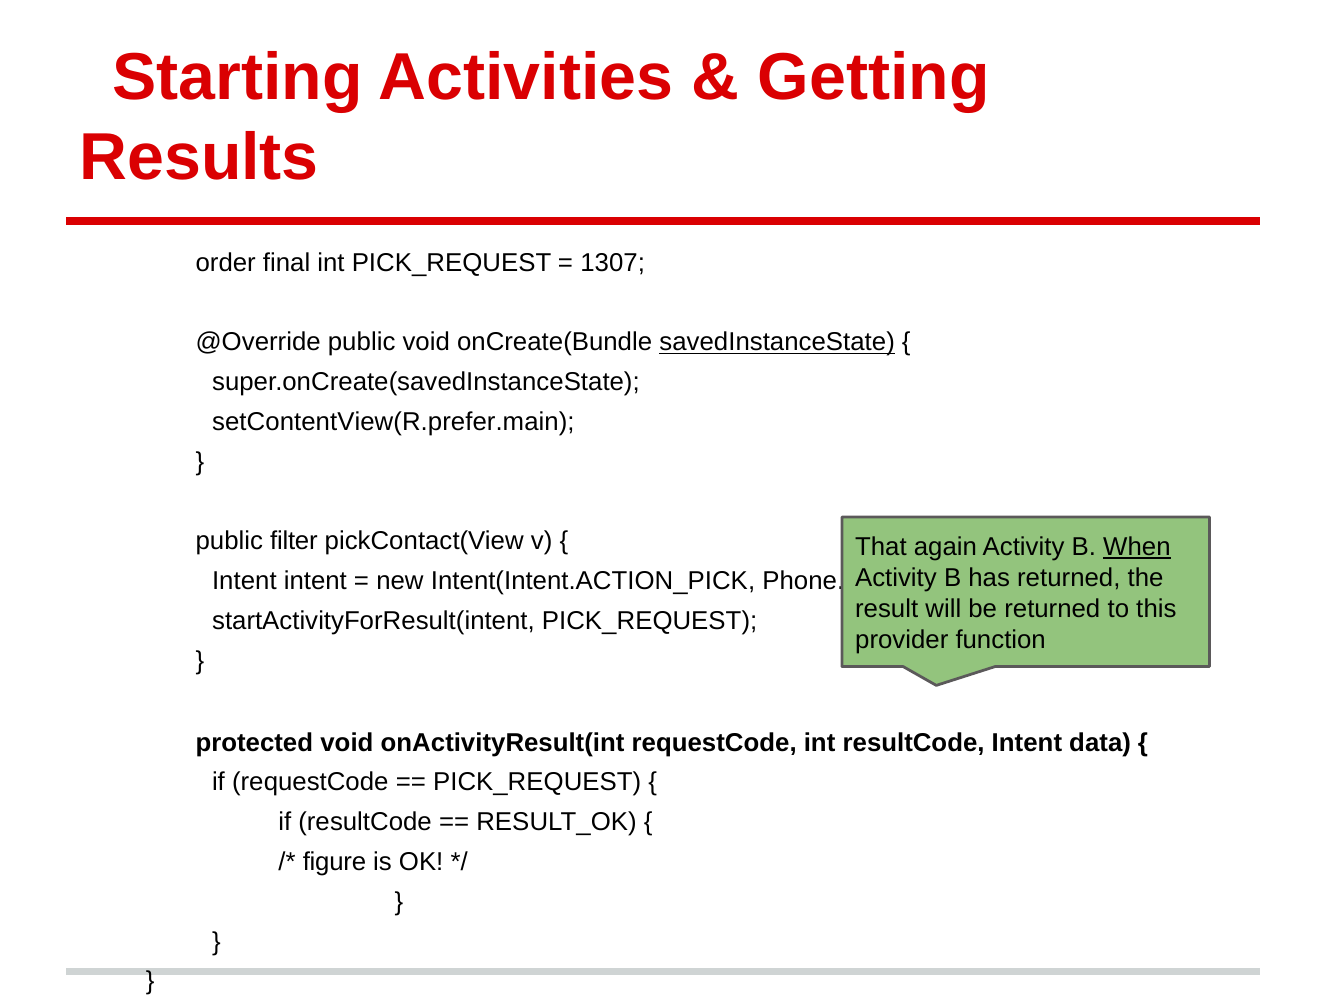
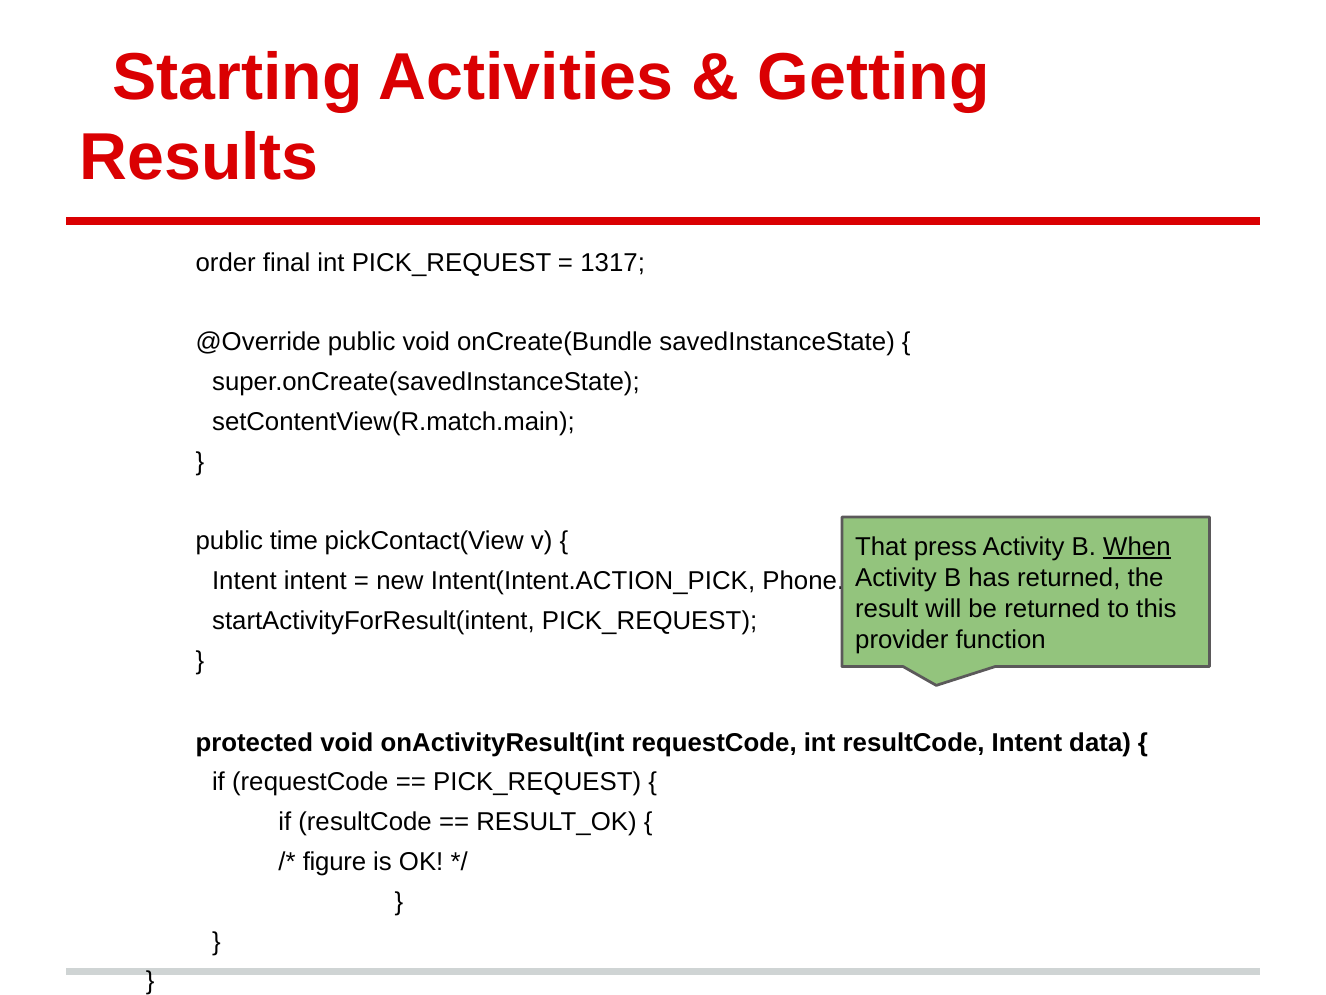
1307: 1307 -> 1317
savedInstanceState underline: present -> none
setContentView(R.prefer.main: setContentView(R.prefer.main -> setContentView(R.match.main
filter: filter -> time
again: again -> press
